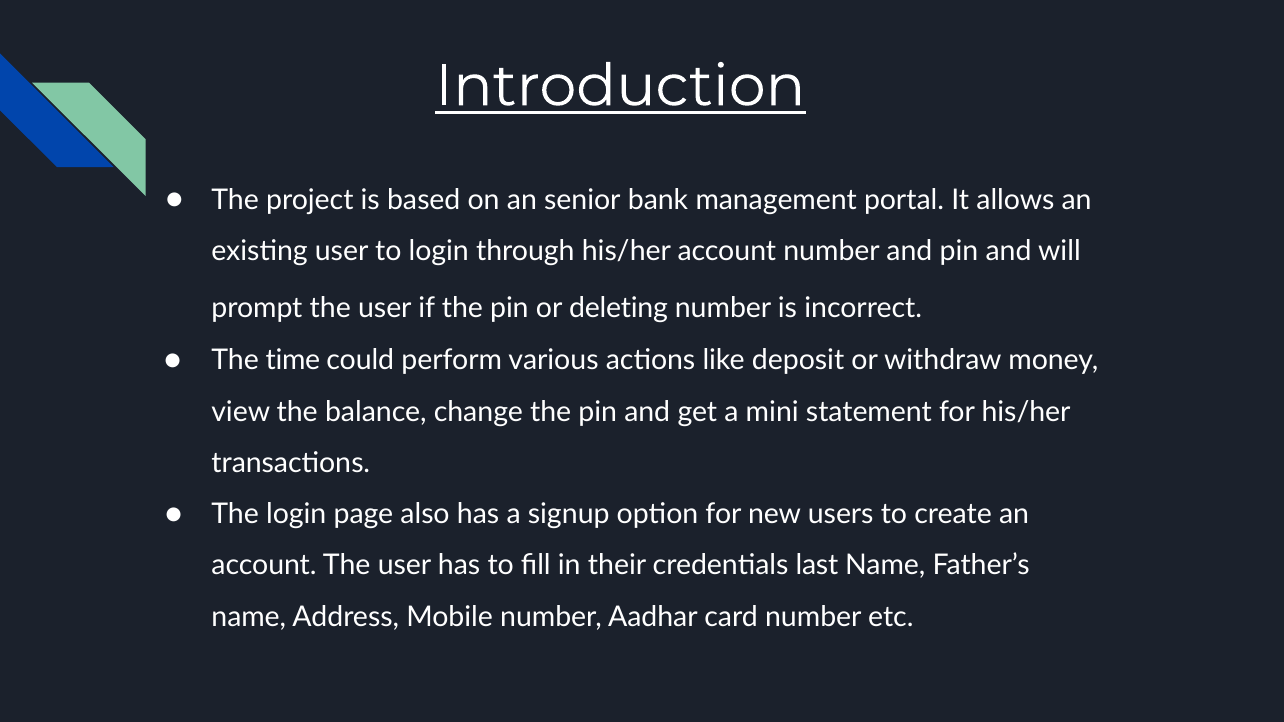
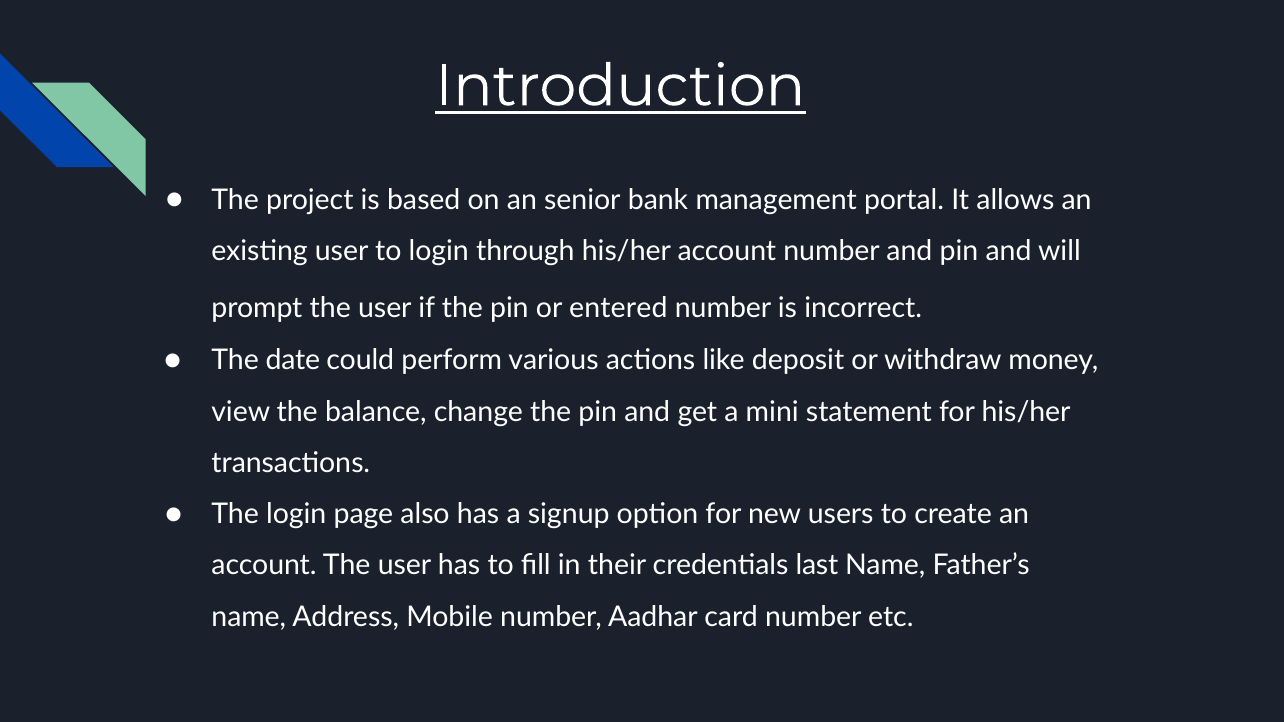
deleting: deleting -> entered
time: time -> date
